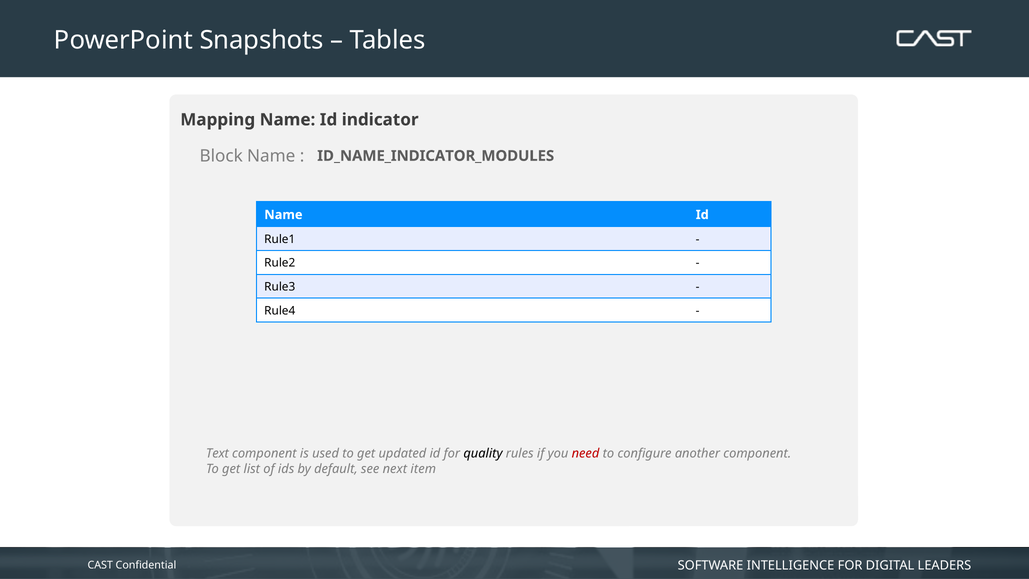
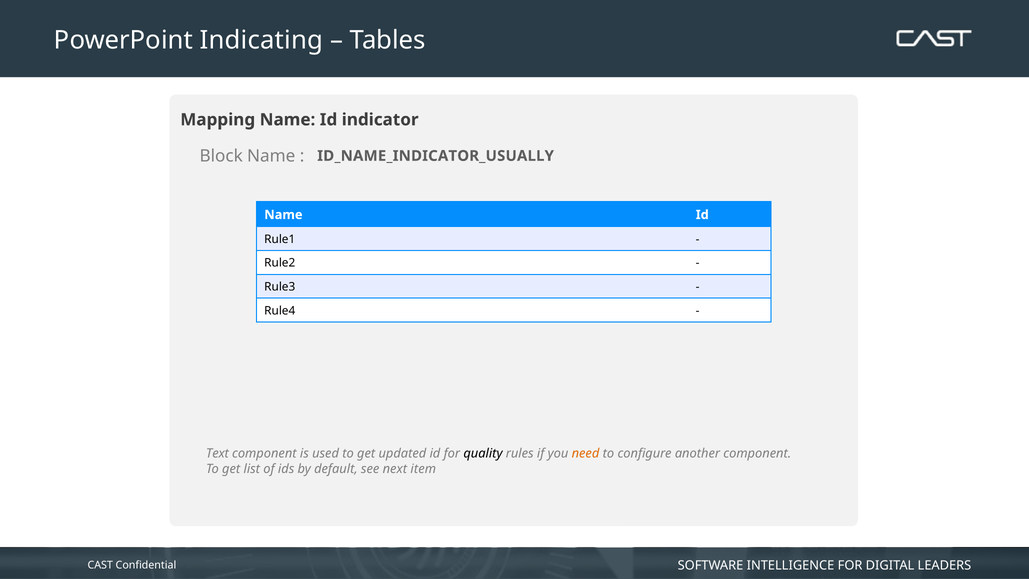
Snapshots: Snapshots -> Indicating
ID_NAME_INDICATOR_MODULES: ID_NAME_INDICATOR_MODULES -> ID_NAME_INDICATOR_USUALLY
need colour: red -> orange
